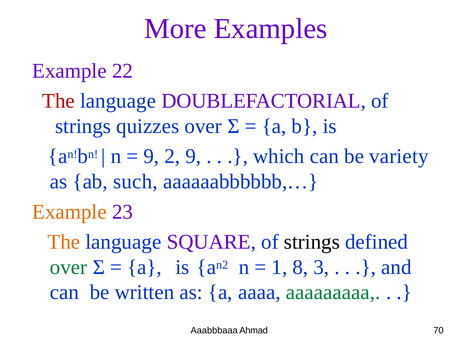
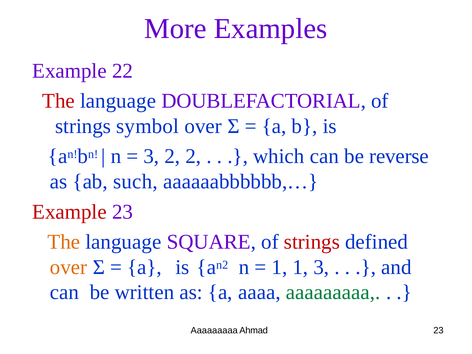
quizzes: quizzes -> symbol
9 at (151, 156): 9 -> 3
2 9: 9 -> 2
variety: variety -> reverse
Example at (70, 212) colour: orange -> red
strings at (312, 242) colour: black -> red
over at (69, 267) colour: green -> orange
1 8: 8 -> 1
Aaabbbaaa at (214, 331): Aaabbbaaa -> Aaaaaaaaa
Ahmad 70: 70 -> 23
